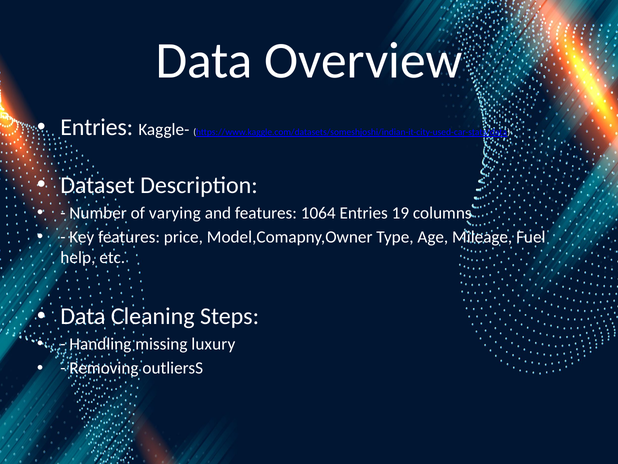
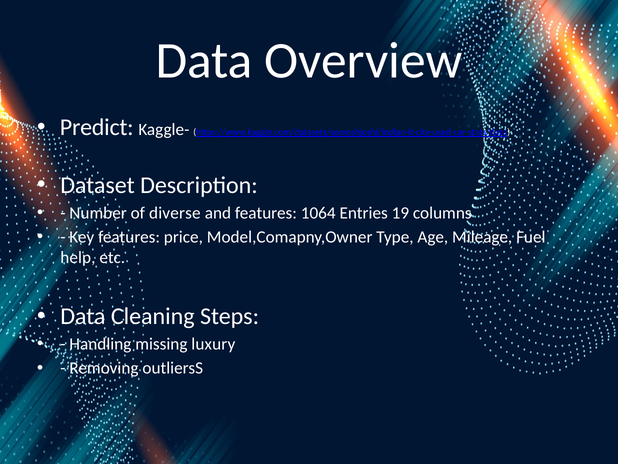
Entries at (97, 127): Entries -> Predict
varying: varying -> diverse
